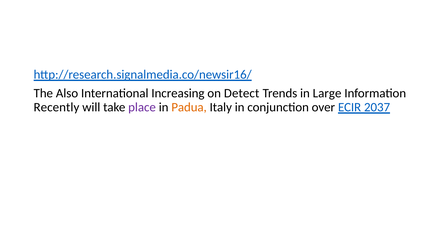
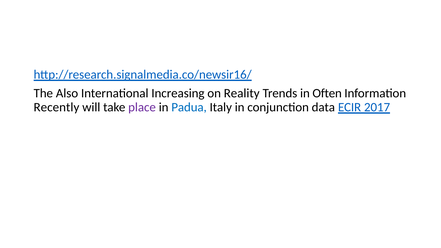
Detect: Detect -> Reality
Large: Large -> Often
Padua colour: orange -> blue
over: over -> data
2037: 2037 -> 2017
